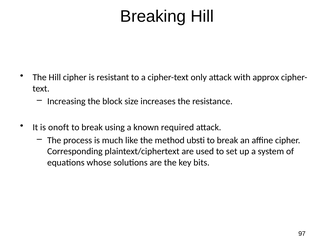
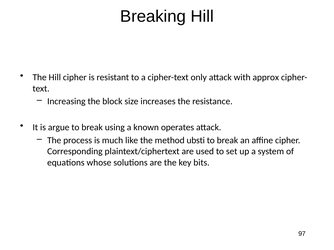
onoft: onoft -> argue
required: required -> operates
